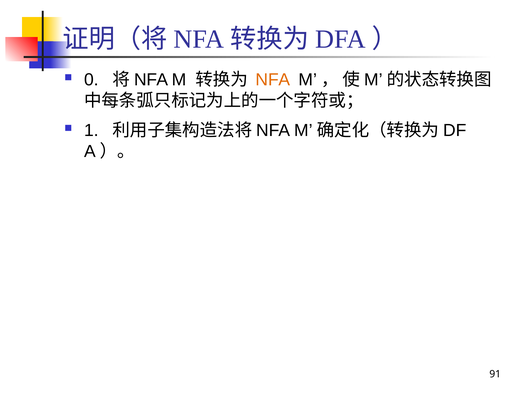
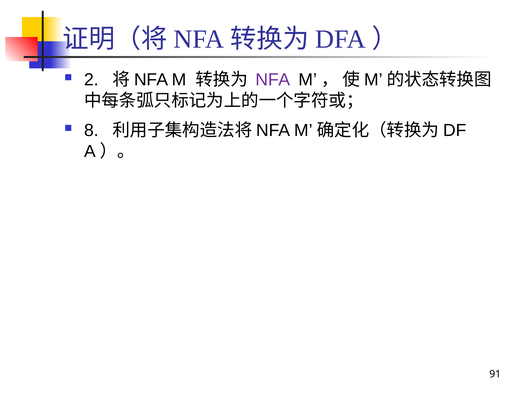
0: 0 -> 2
NFA at (273, 80) colour: orange -> purple
1: 1 -> 8
